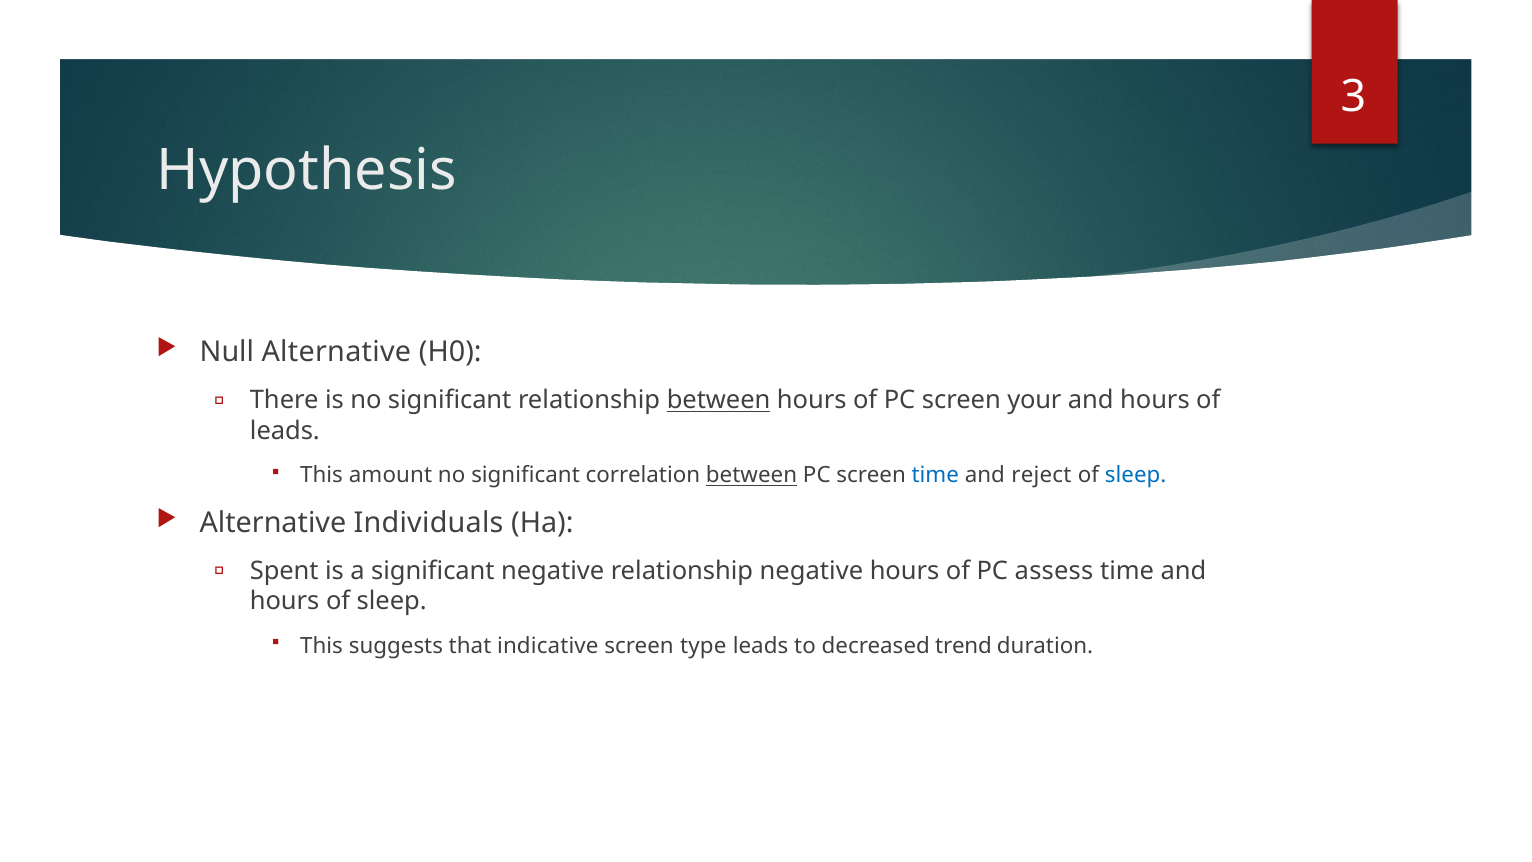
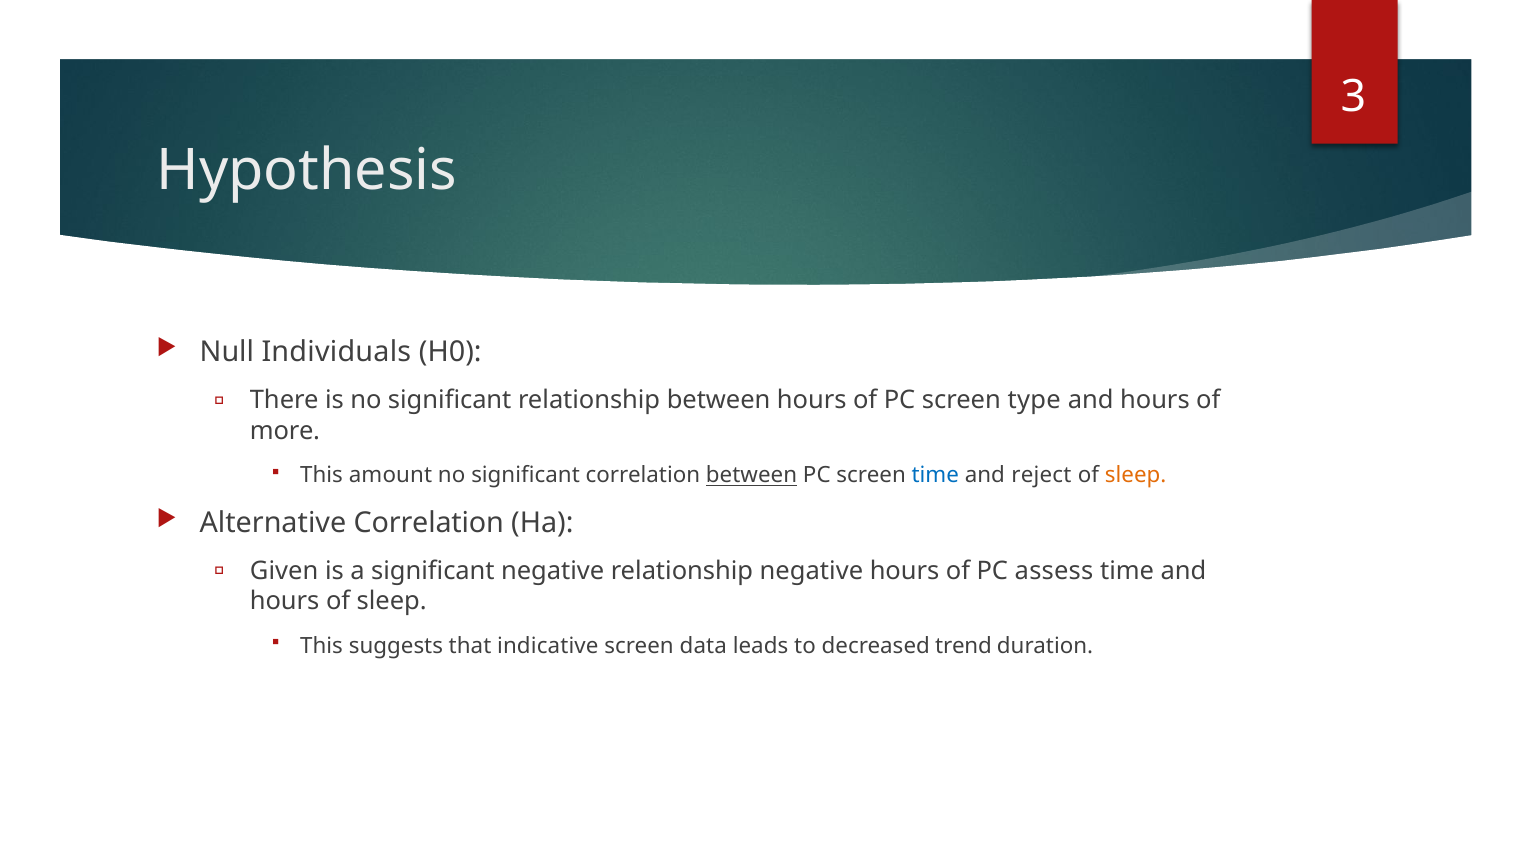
Null Alternative: Alternative -> Individuals
between at (719, 400) underline: present -> none
your: your -> type
leads at (285, 431): leads -> more
sleep at (1136, 475) colour: blue -> orange
Alternative Individuals: Individuals -> Correlation
Spent: Spent -> Given
type: type -> data
